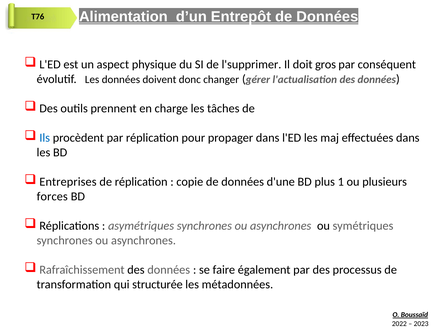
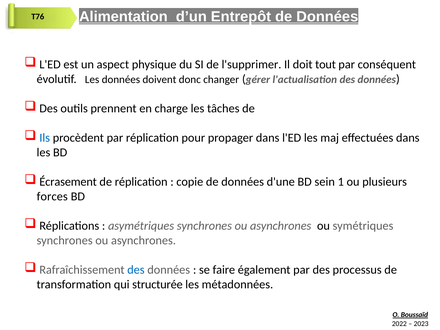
gros: gros -> tout
Entreprises: Entreprises -> Écrasement
plus: plus -> sein
des at (136, 270) colour: black -> blue
